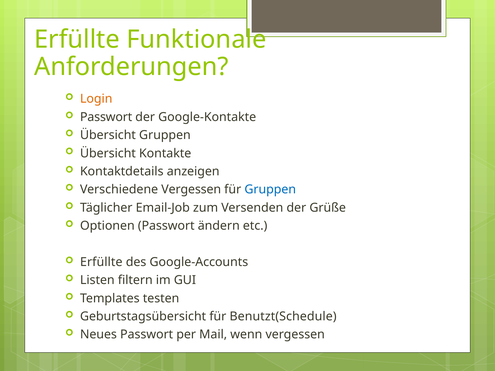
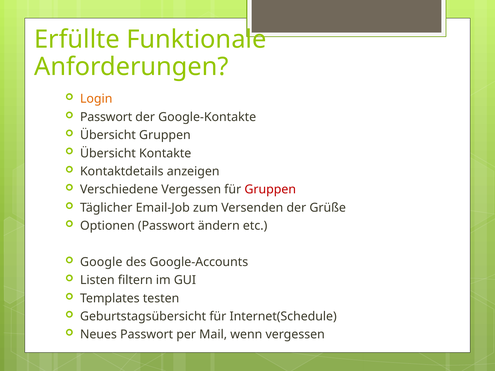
Gruppen at (270, 190) colour: blue -> red
Erfüllte at (101, 262): Erfüllte -> Google
Benutzt(Schedule: Benutzt(Schedule -> Internet(Schedule
